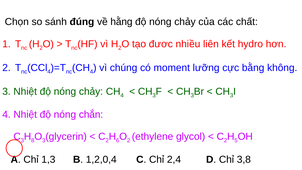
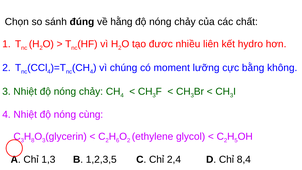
chắn: chắn -> cùng
1,2,0,4: 1,2,0,4 -> 1,2,3,5
3,8: 3,8 -> 8,4
